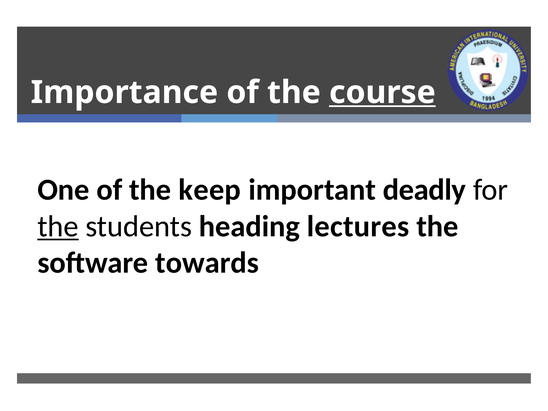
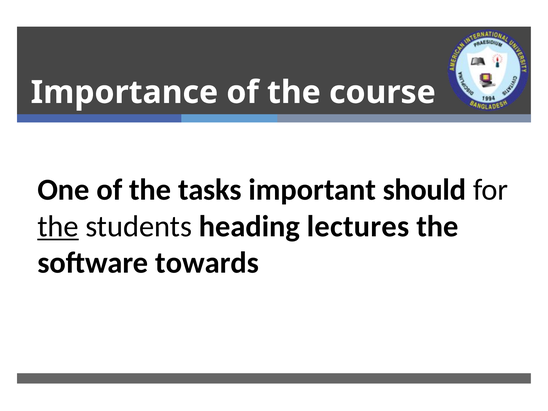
course underline: present -> none
keep: keep -> tasks
deadly: deadly -> should
